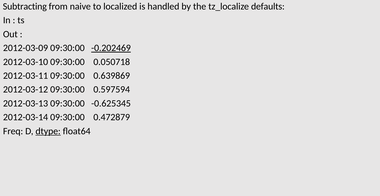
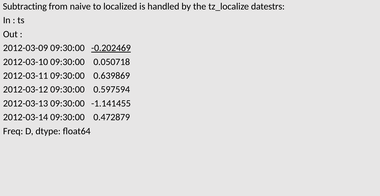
defaults: defaults -> datestrs
-0.625345: -0.625345 -> -1.141455
dtype underline: present -> none
